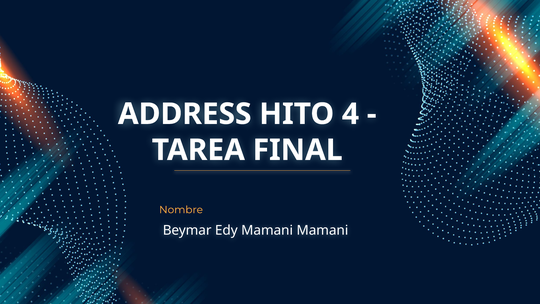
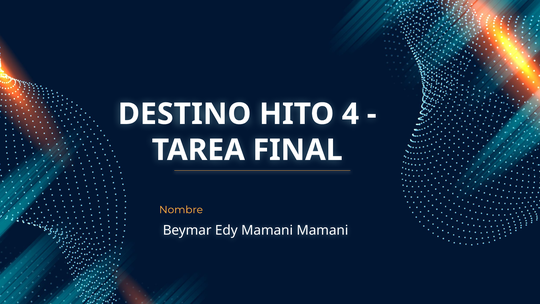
ADDRESS: ADDRESS -> DESTINO
